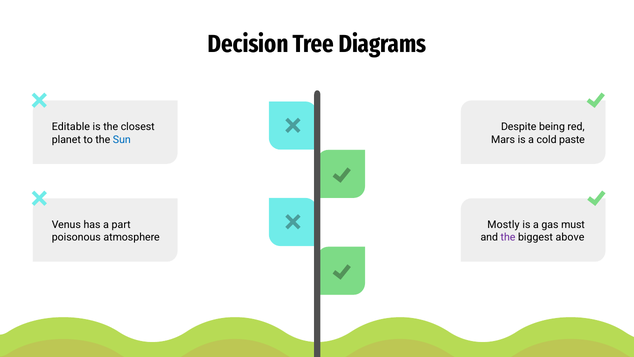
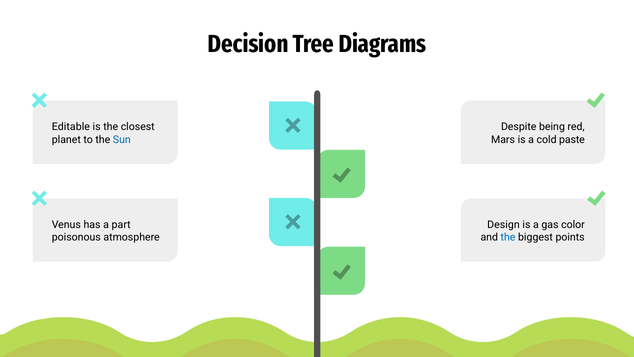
Mostly: Mostly -> Design
must: must -> color
the at (508, 237) colour: purple -> blue
above: above -> points
